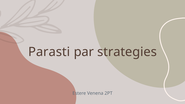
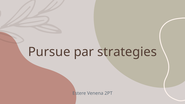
Parasti: Parasti -> Pursue
